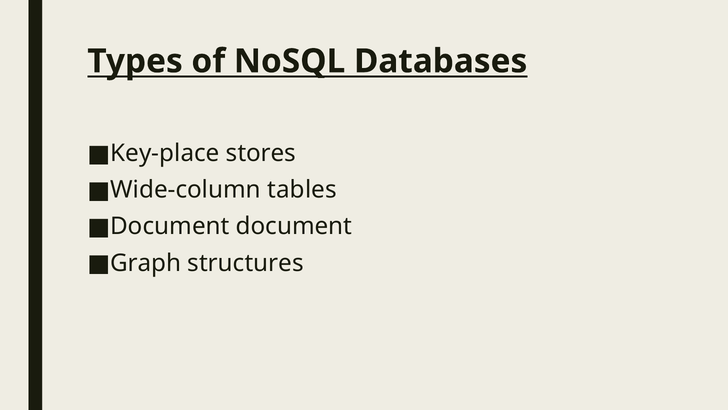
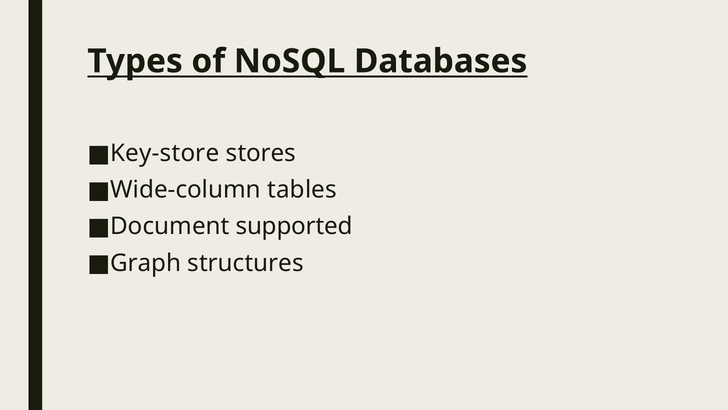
Key-place: Key-place -> Key-store
Document document: document -> supported
